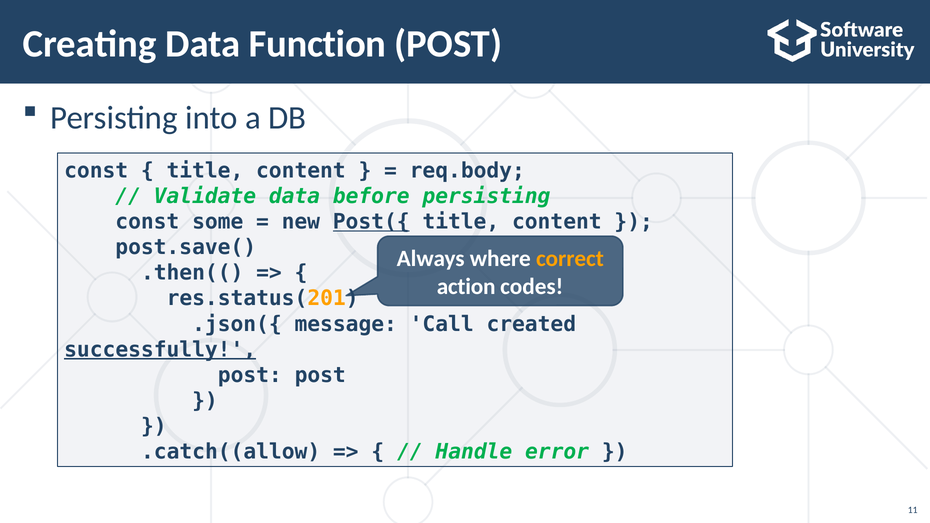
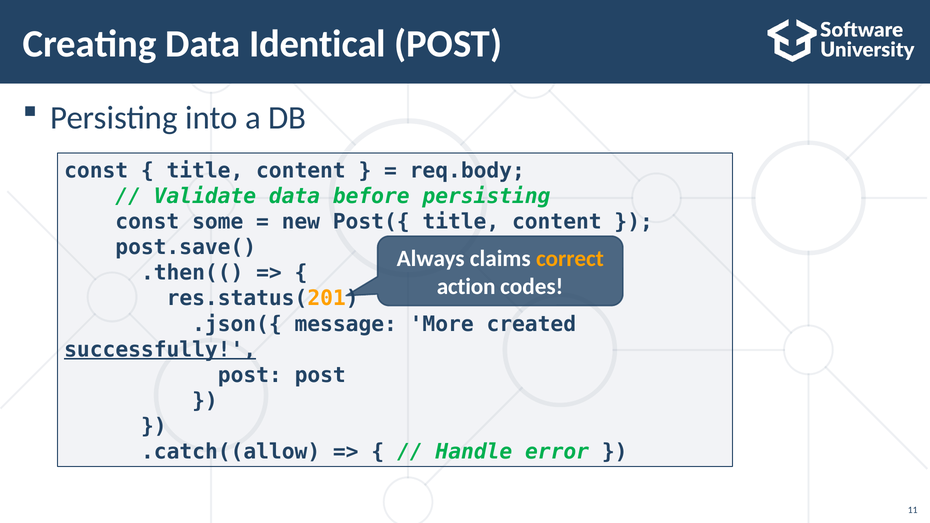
Function: Function -> Identical
Post({ underline: present -> none
where: where -> claims
Call: Call -> More
